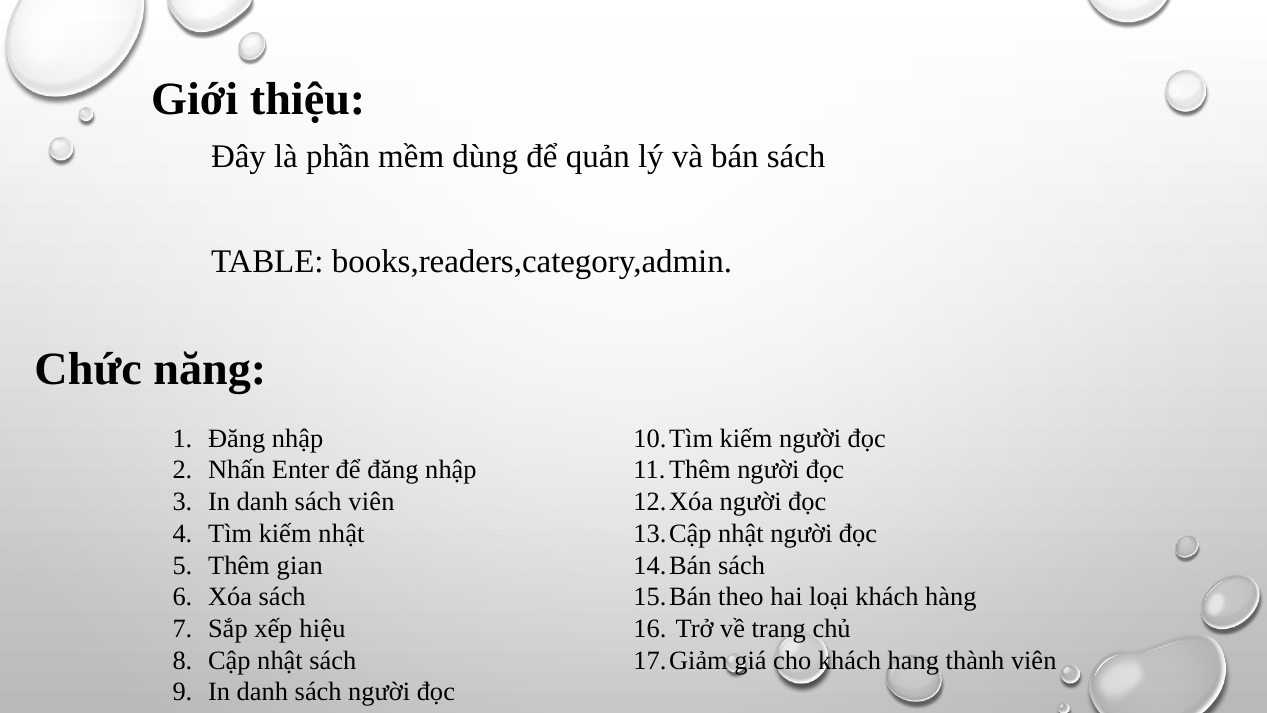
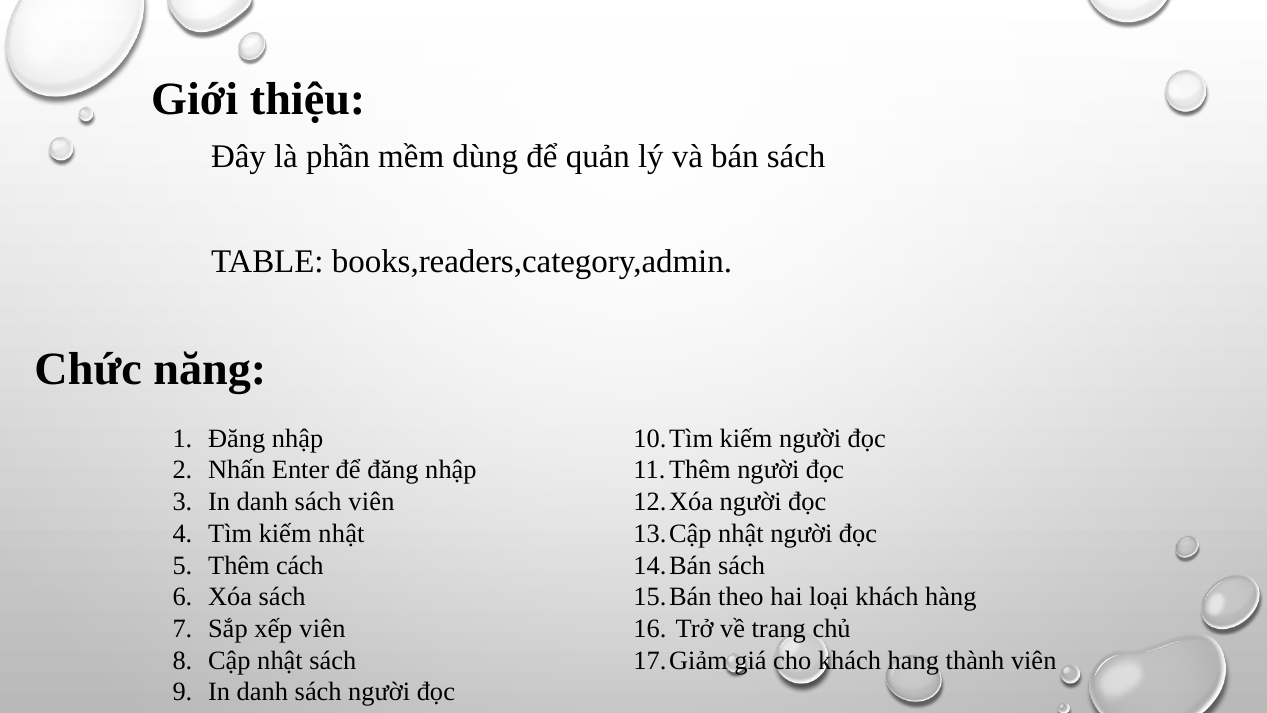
gian: gian -> cách
xếp hiệu: hiệu -> viên
